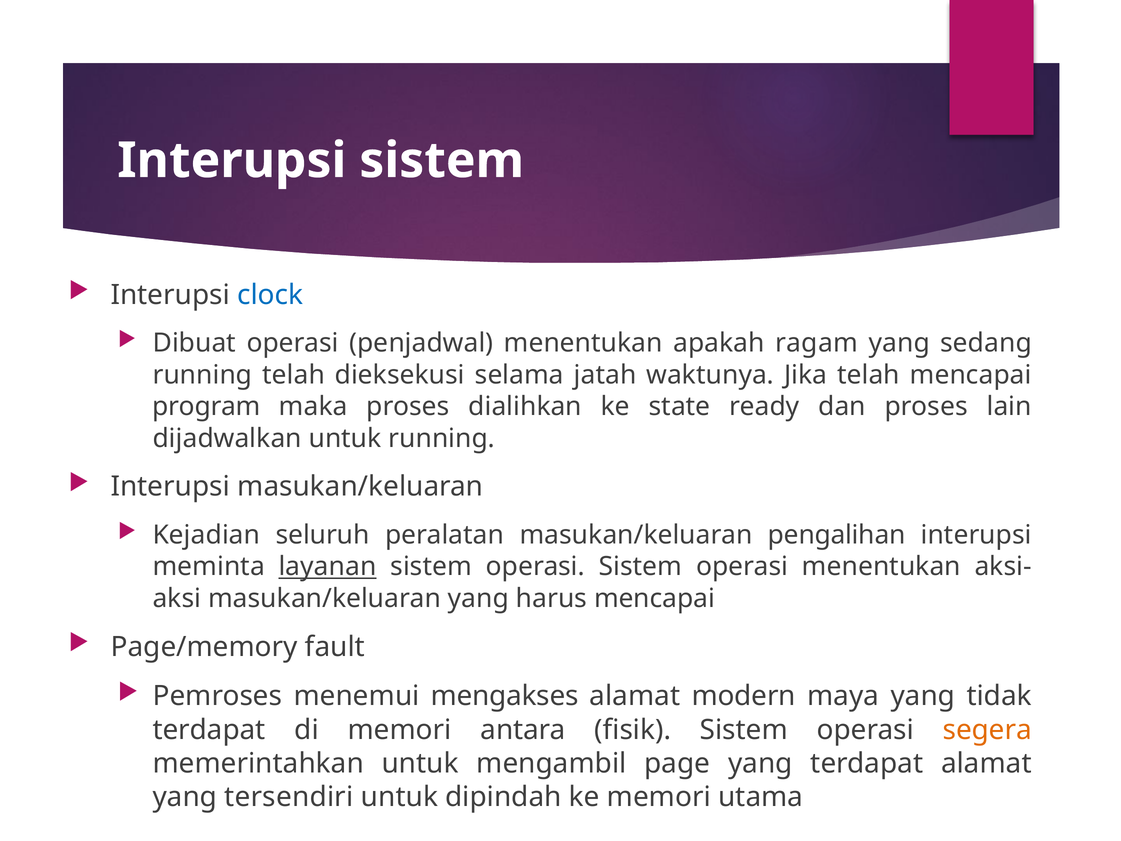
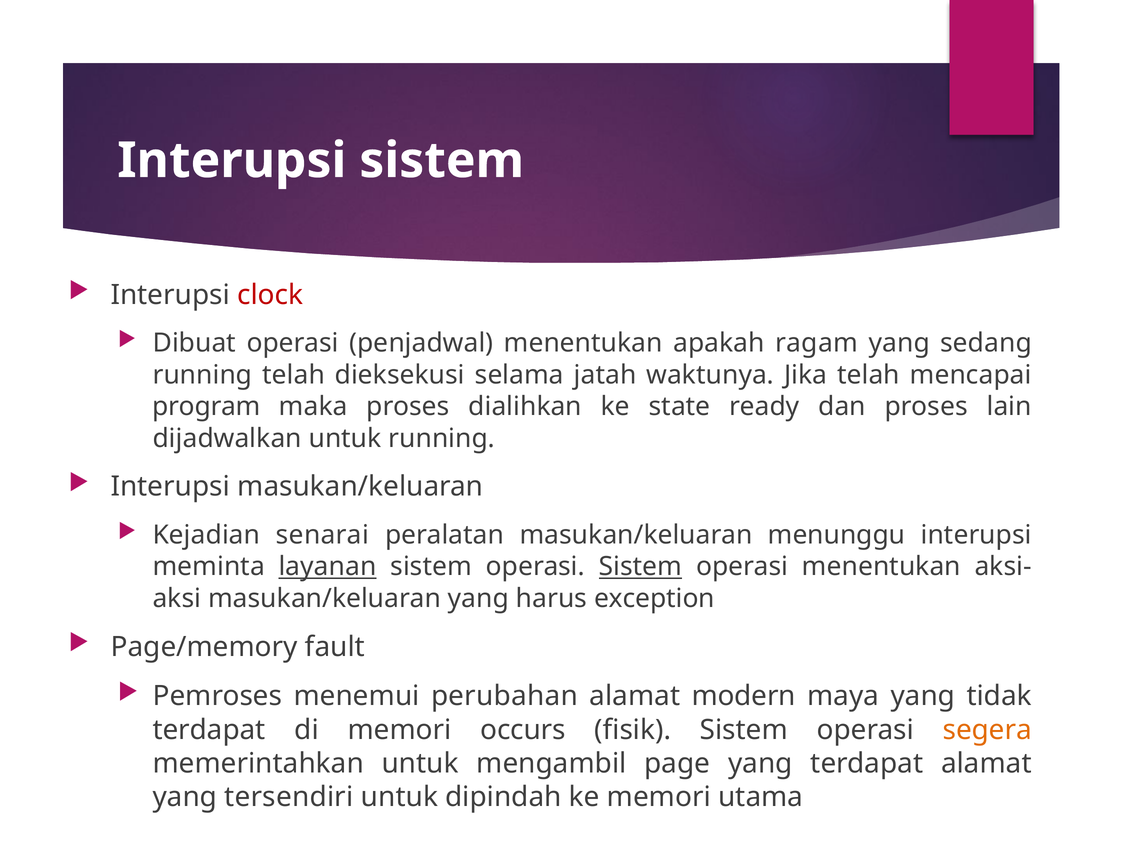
clock colour: blue -> red
seluruh: seluruh -> senarai
pengalihan: pengalihan -> menunggu
Sistem at (640, 567) underline: none -> present
harus mencapai: mencapai -> exception
mengakses: mengakses -> perubahan
antara: antara -> occurs
